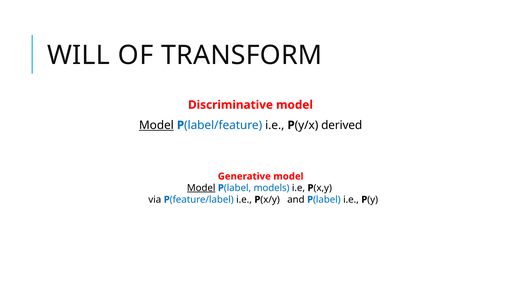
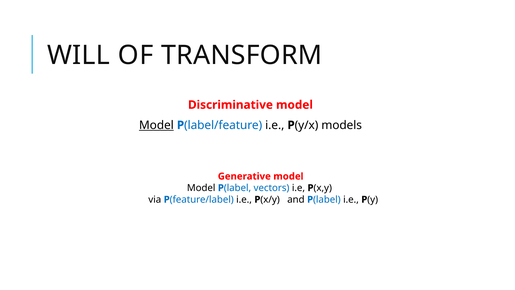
derived: derived -> models
Model at (201, 188) underline: present -> none
models: models -> vectors
